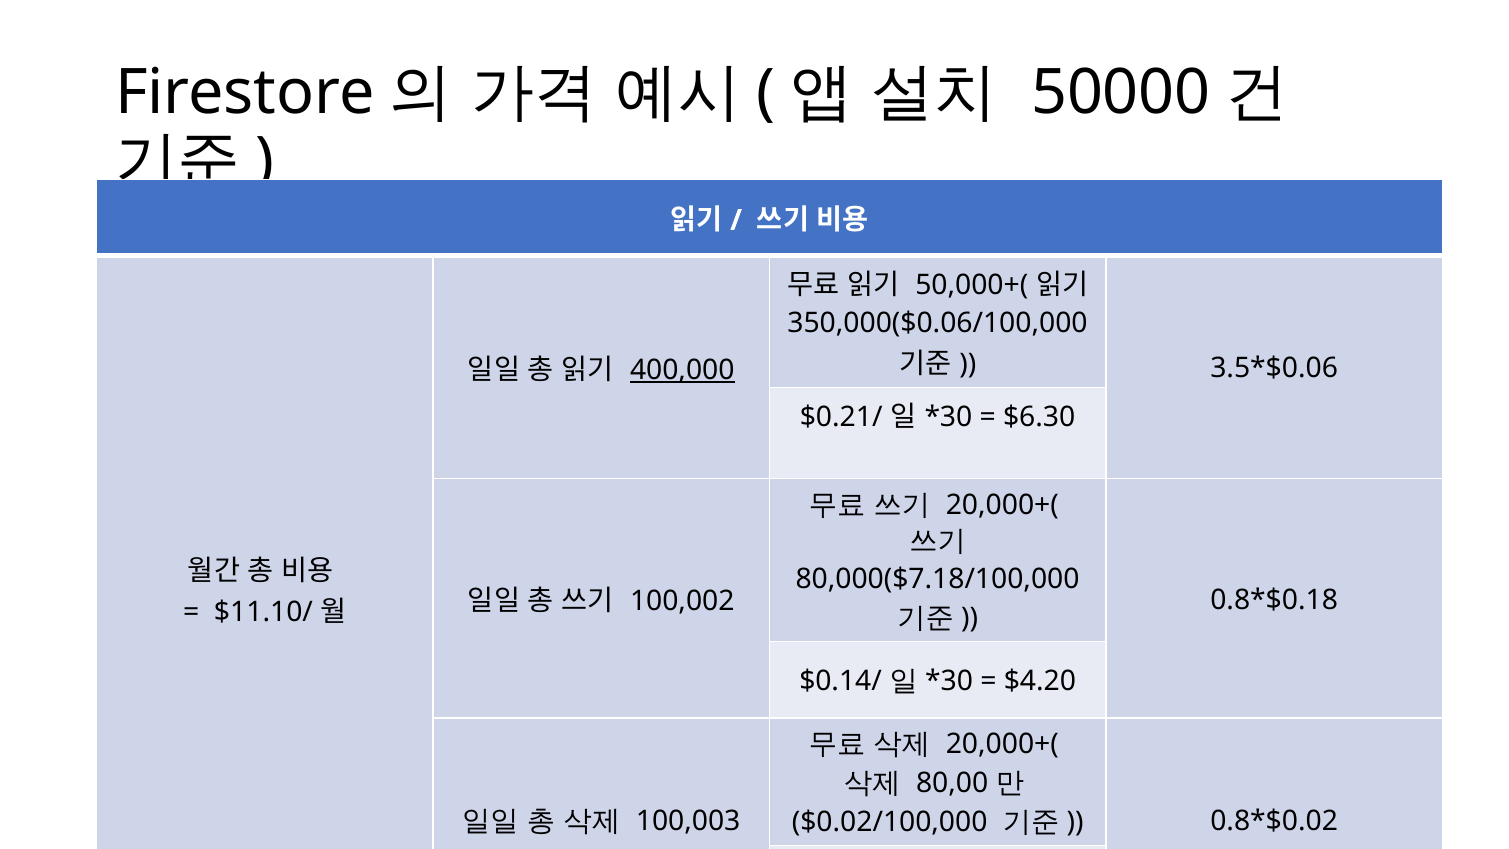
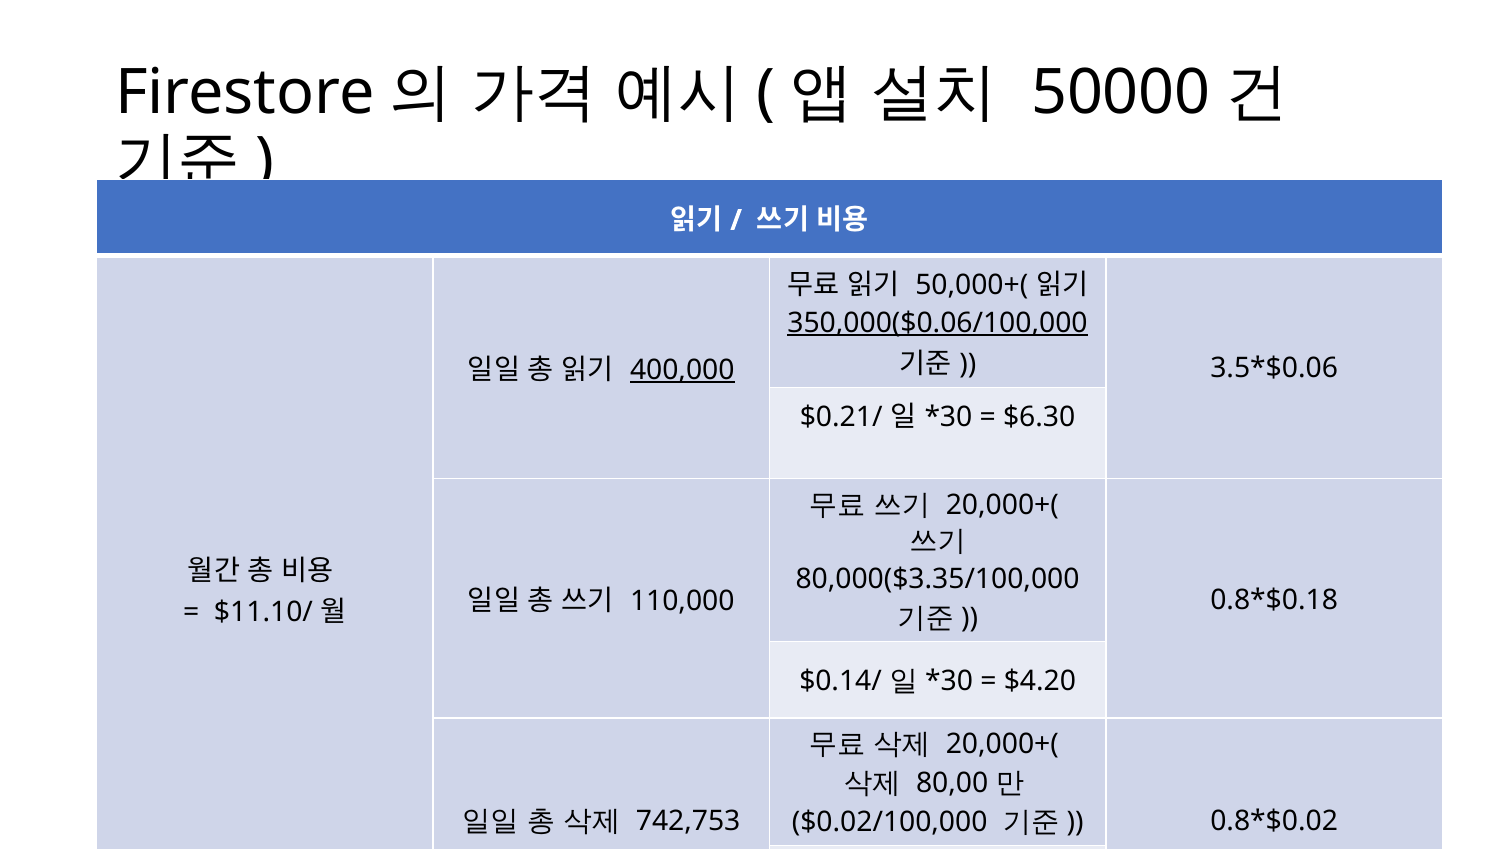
350,000($0.06/100,000 underline: none -> present
80,000($7.18/100,000: 80,000($7.18/100,000 -> 80,000($3.35/100,000
100,002: 100,002 -> 110,000
100,003: 100,003 -> 742,753
